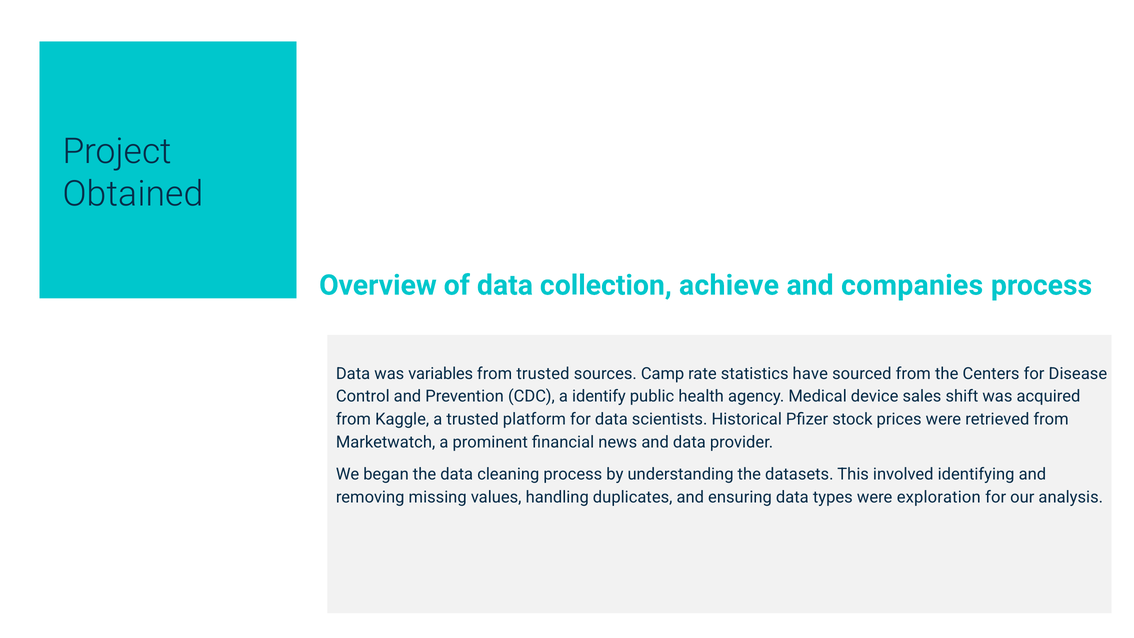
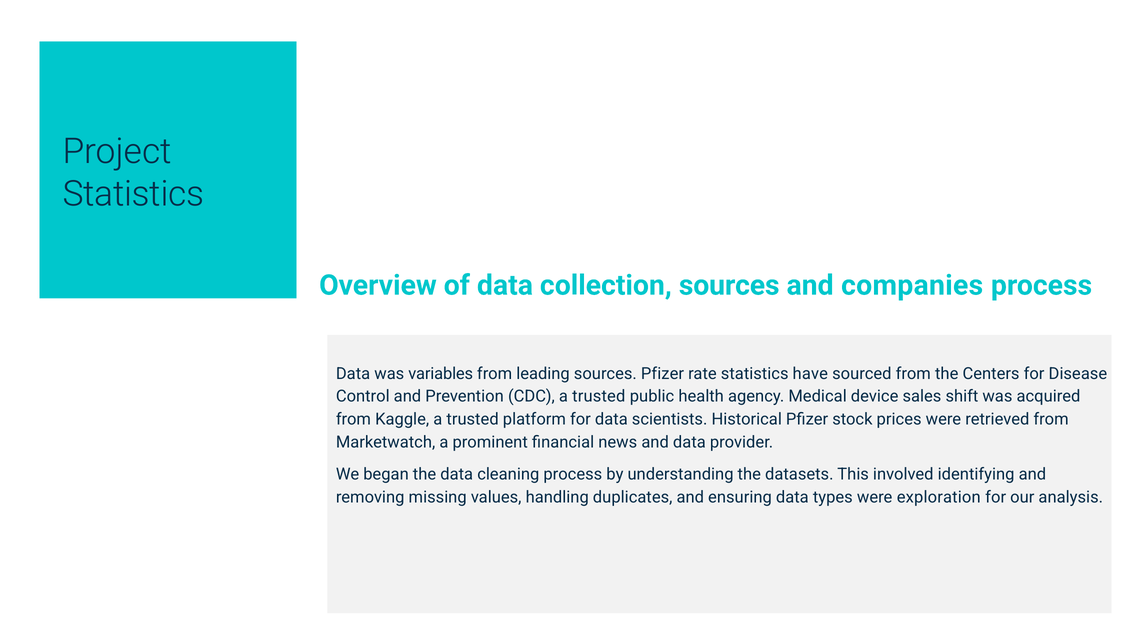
Obtained at (133, 194): Obtained -> Statistics
collection achieve: achieve -> sources
from trusted: trusted -> leading
sources Camp: Camp -> Pfizer
CDC a identify: identify -> trusted
